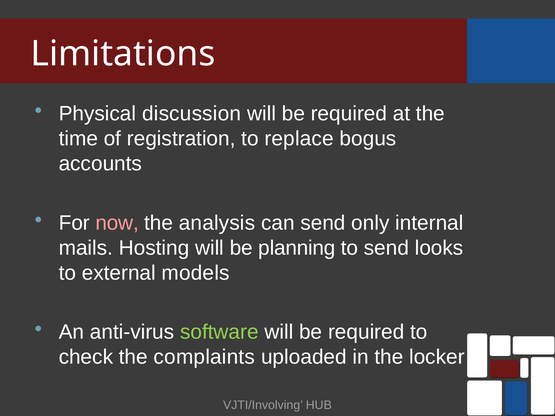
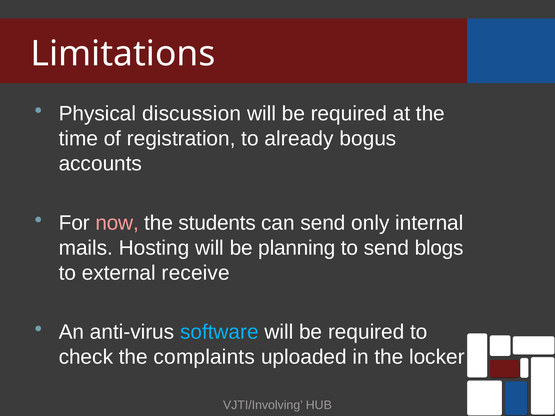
replace: replace -> already
analysis: analysis -> students
looks: looks -> blogs
models: models -> receive
software colour: light green -> light blue
